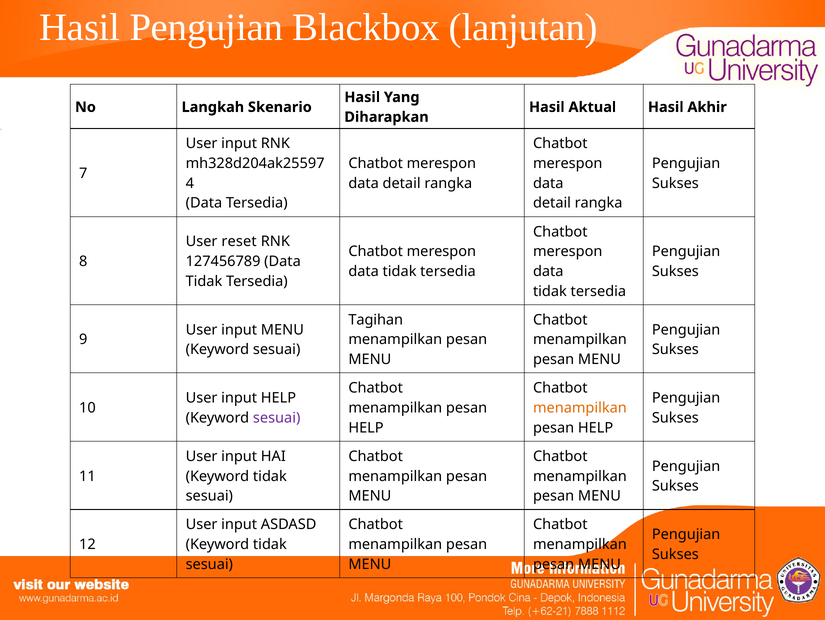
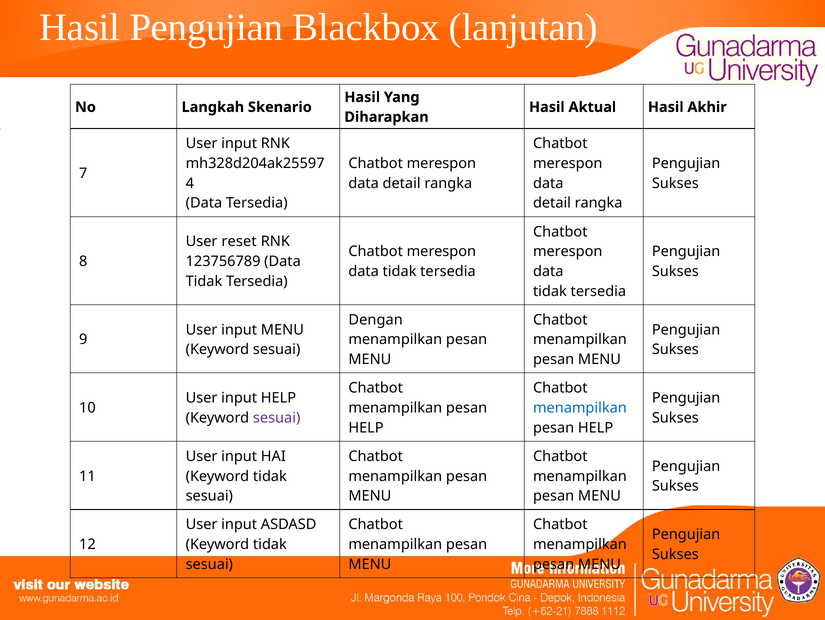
127456789: 127456789 -> 123756789
Tagihan: Tagihan -> Dengan
menampilkan at (580, 408) colour: orange -> blue
